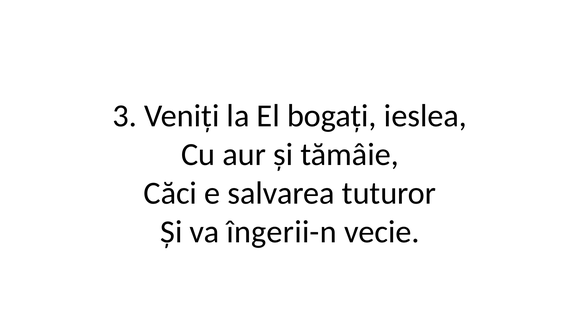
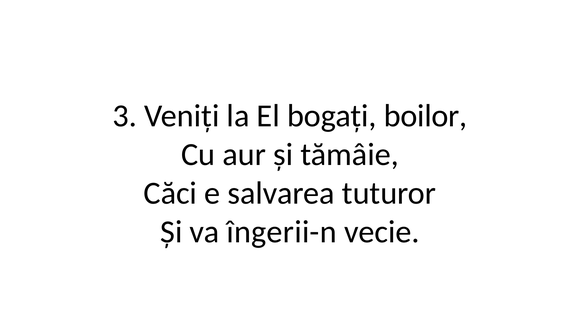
ieslea: ieslea -> boilor
